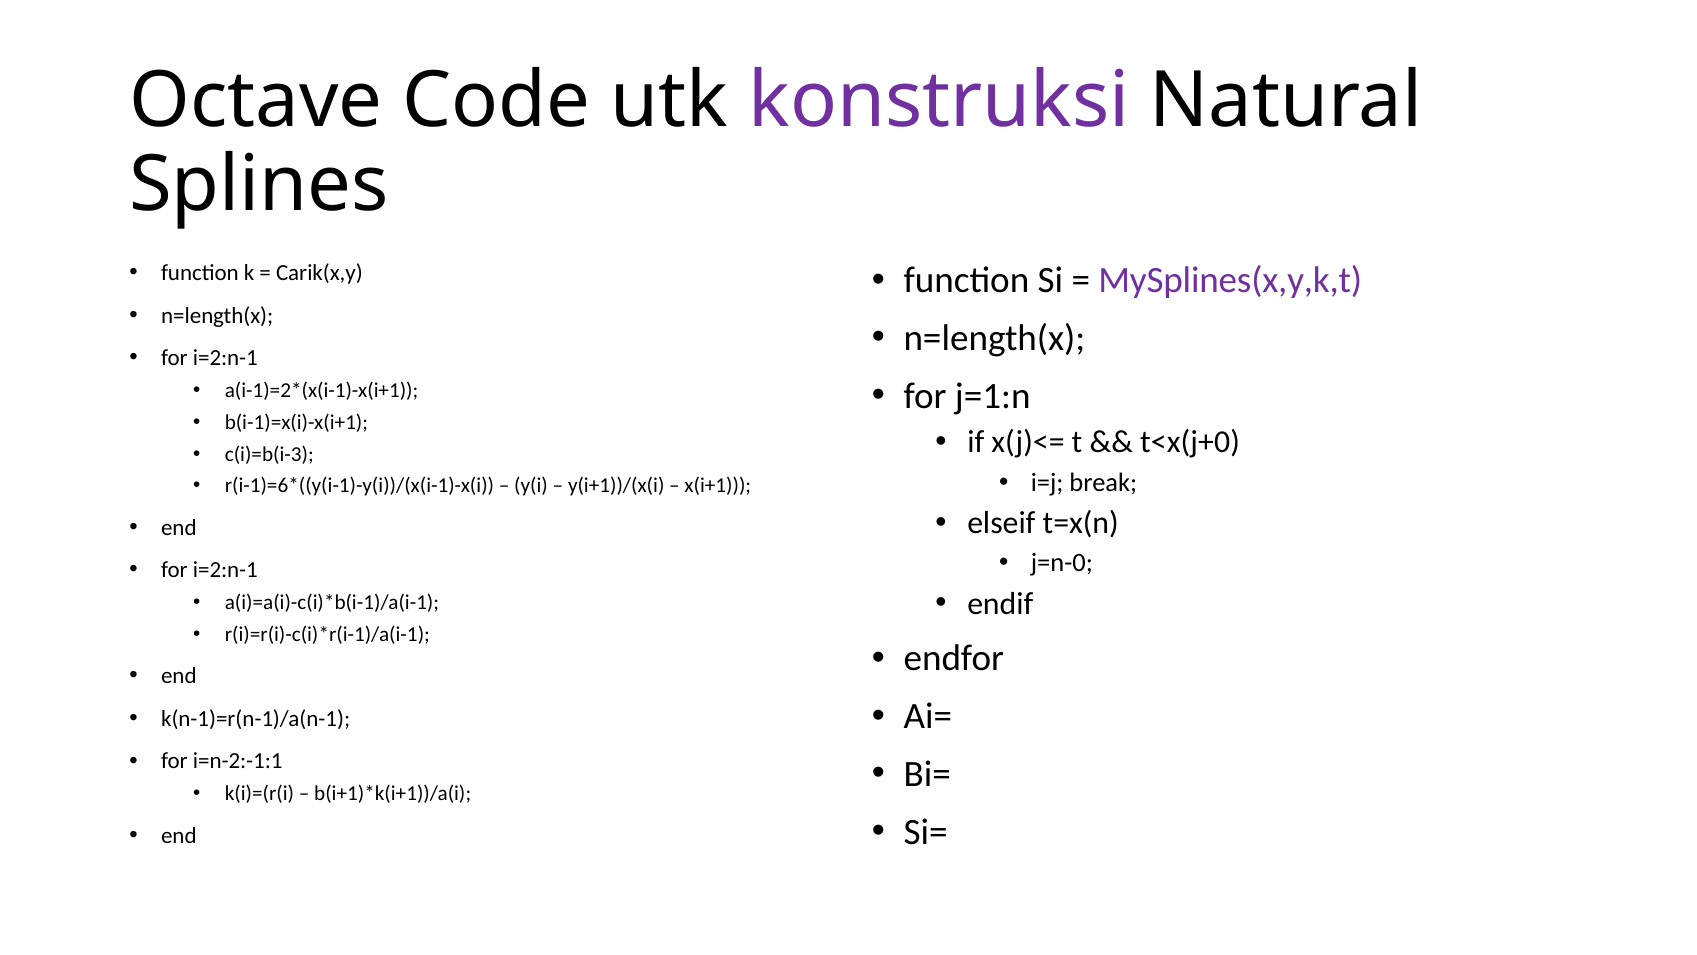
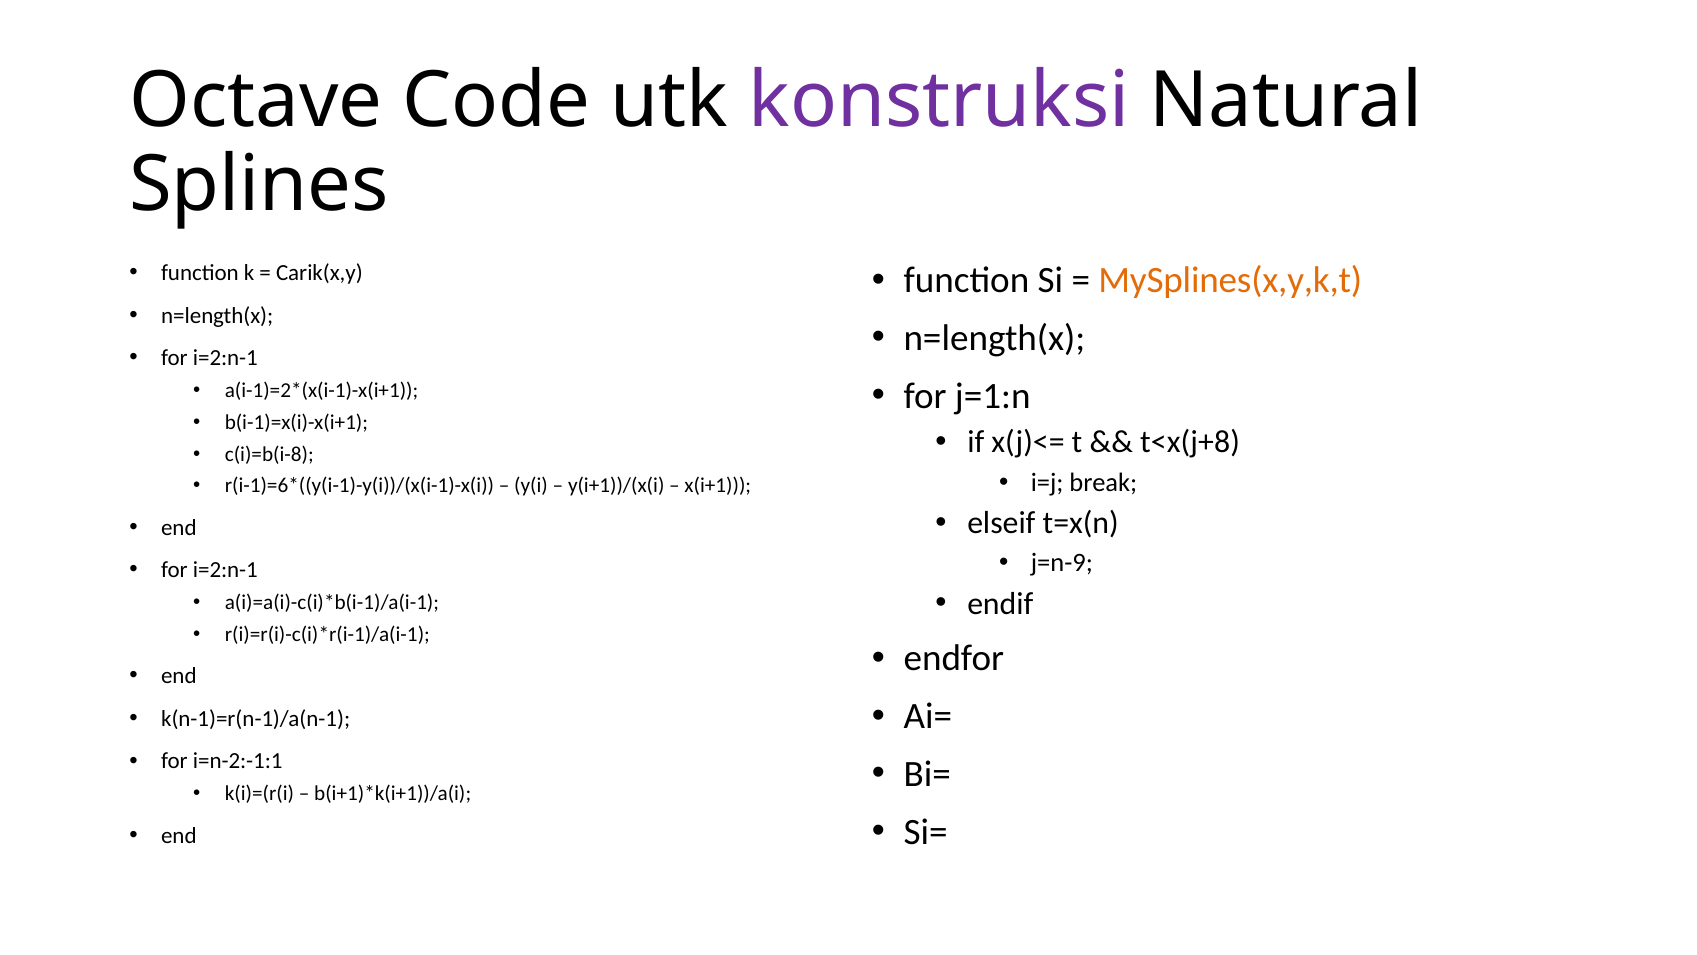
MySplines(x,y,k,t colour: purple -> orange
t<x(j+0: t<x(j+0 -> t<x(j+8
c(i)=b(i-3: c(i)=b(i-3 -> c(i)=b(i-8
j=n-0: j=n-0 -> j=n-9
